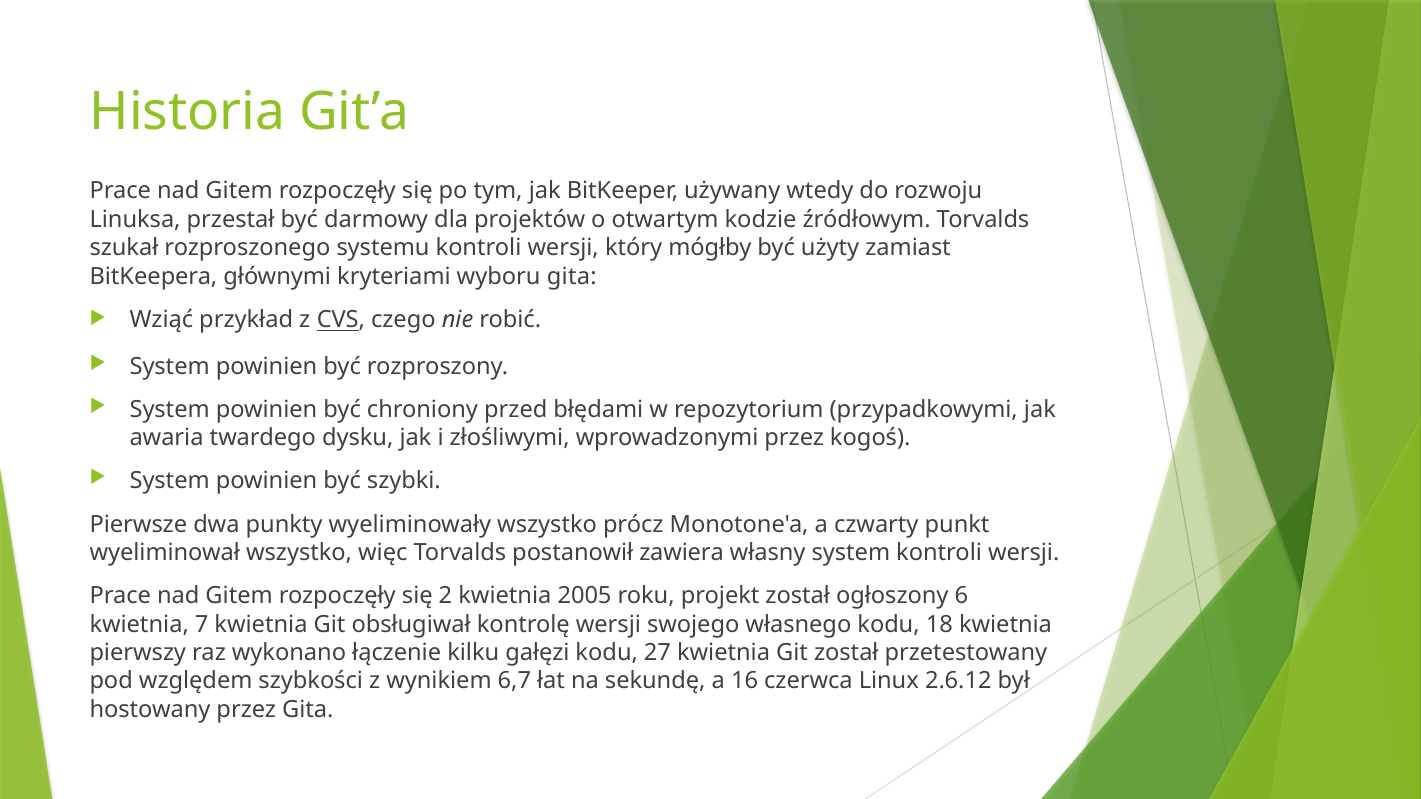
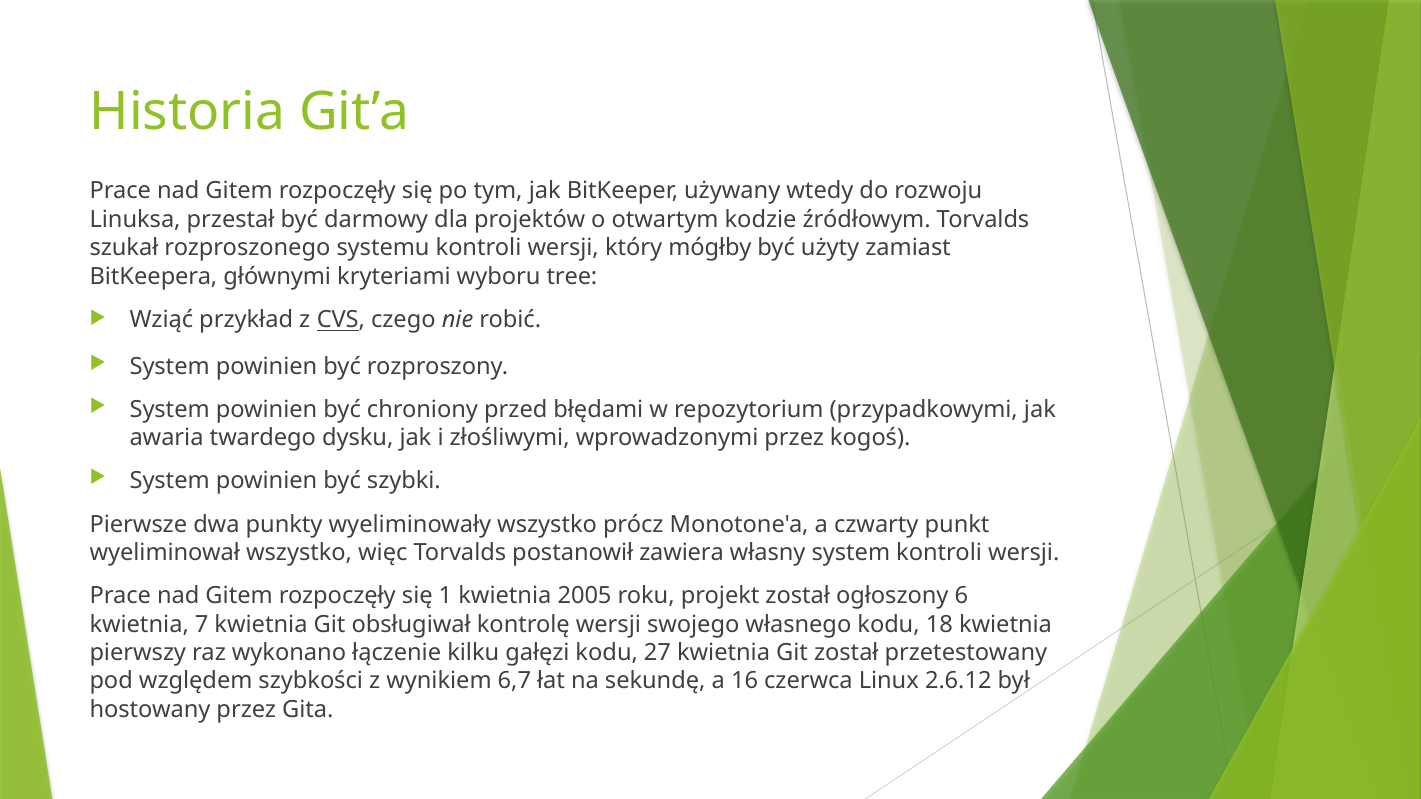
wyboru gita: gita -> tree
2: 2 -> 1
